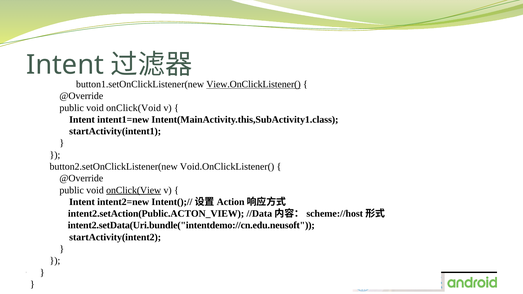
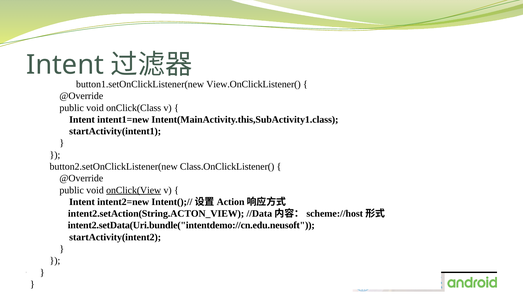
View.OnClickListener( underline: present -> none
onClick(Void: onClick(Void -> onClick(Class
Void.OnClickListener(: Void.OnClickListener( -> Class.OnClickListener(
intent2.setAction(Public.ACTON_VIEW: intent2.setAction(Public.ACTON_VIEW -> intent2.setAction(String.ACTON_VIEW
